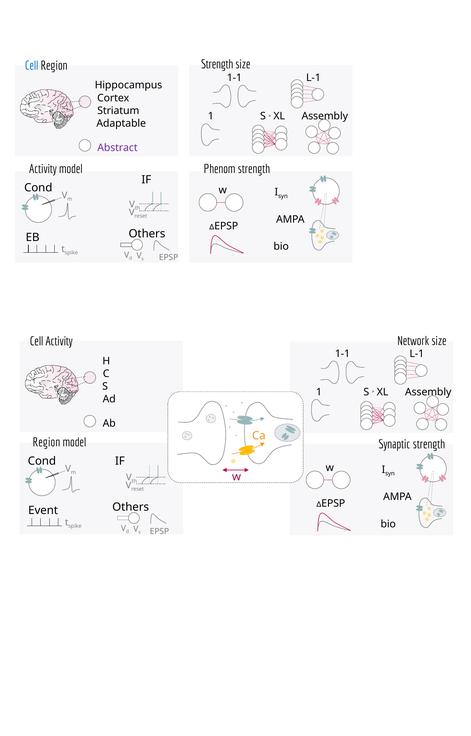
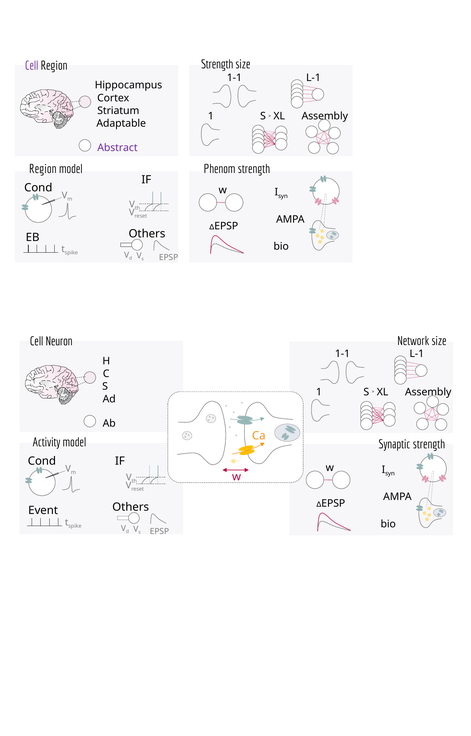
Cell at (32, 66) colour: blue -> purple
Activity at (43, 169): Activity -> Region
Cell Activity: Activity -> Neuron
Region at (46, 442): Region -> Activity
